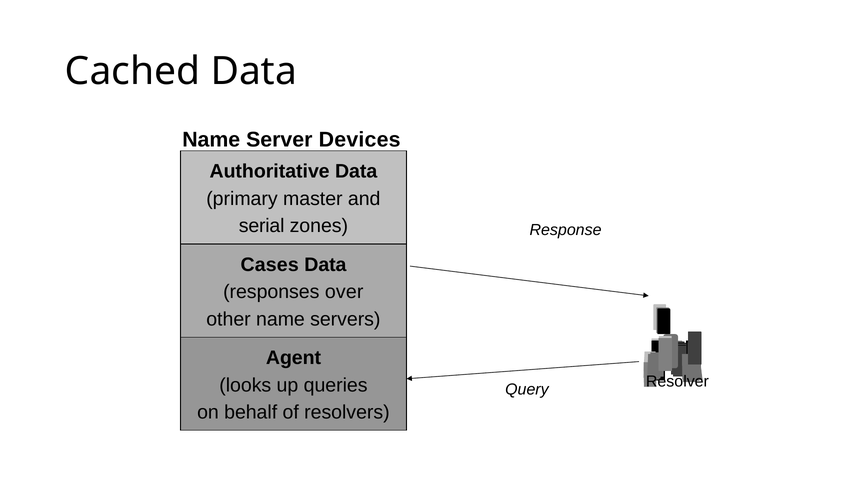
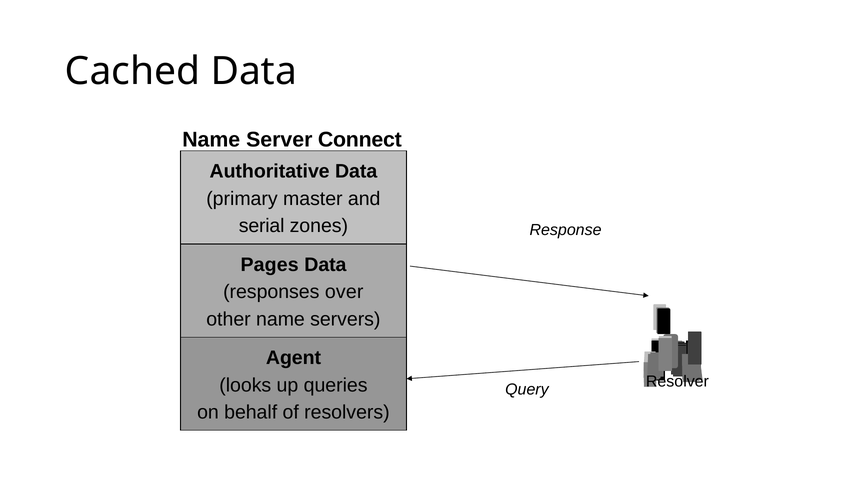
Devices: Devices -> Connect
Cases: Cases -> Pages
